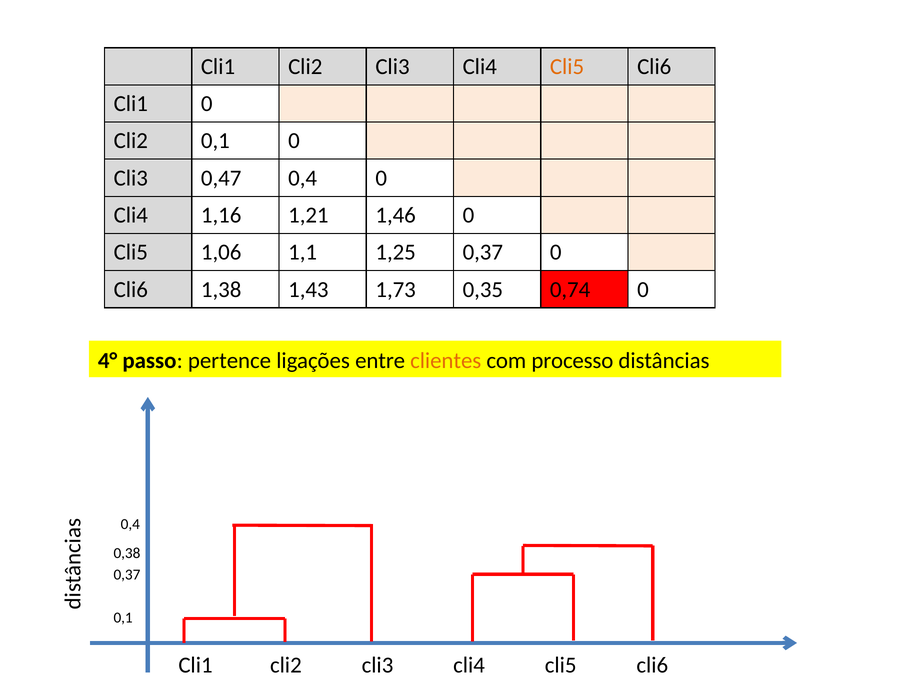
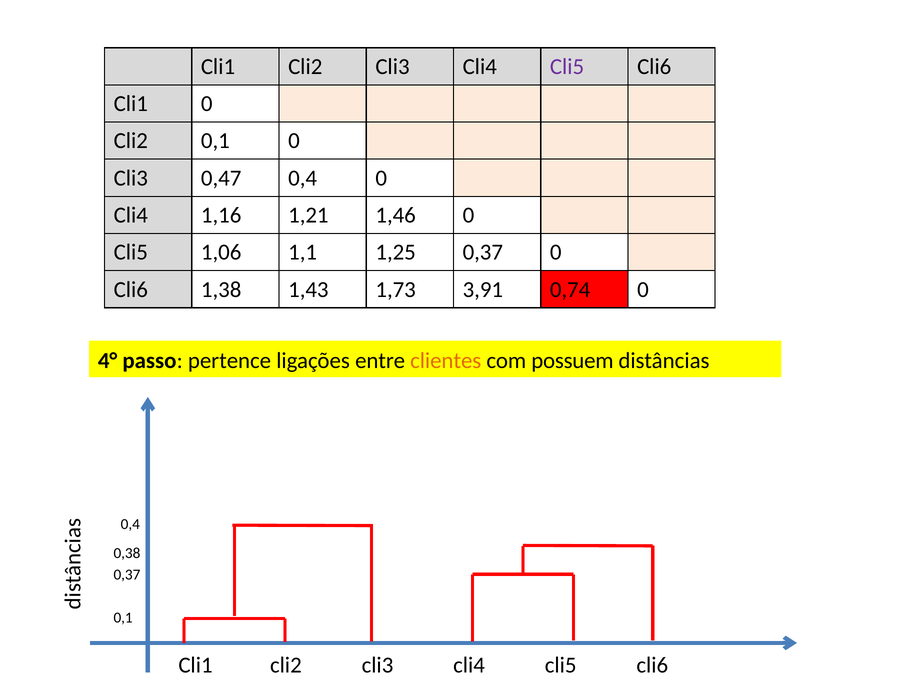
Cli5 at (567, 67) colour: orange -> purple
0,35: 0,35 -> 3,91
processo: processo -> possuem
